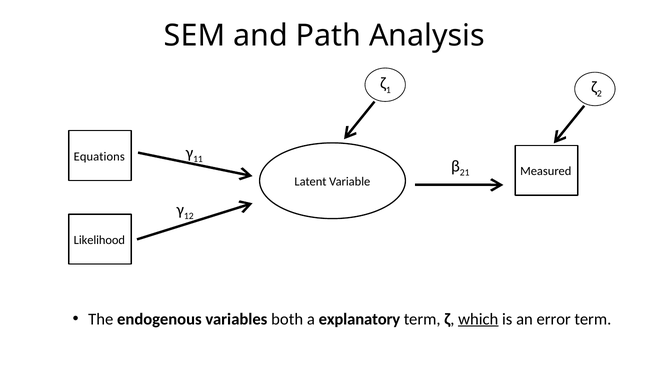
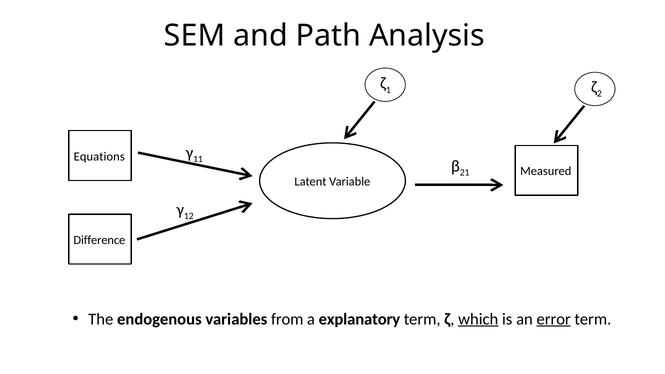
Likelihood: Likelihood -> Difference
both: both -> from
error underline: none -> present
